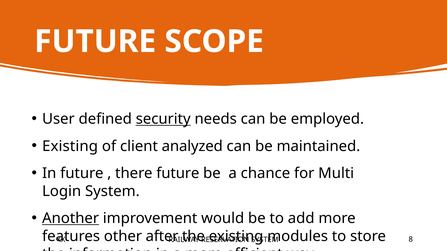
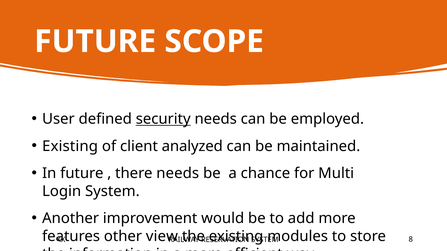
there future: future -> needs
Another underline: present -> none
after: after -> view
